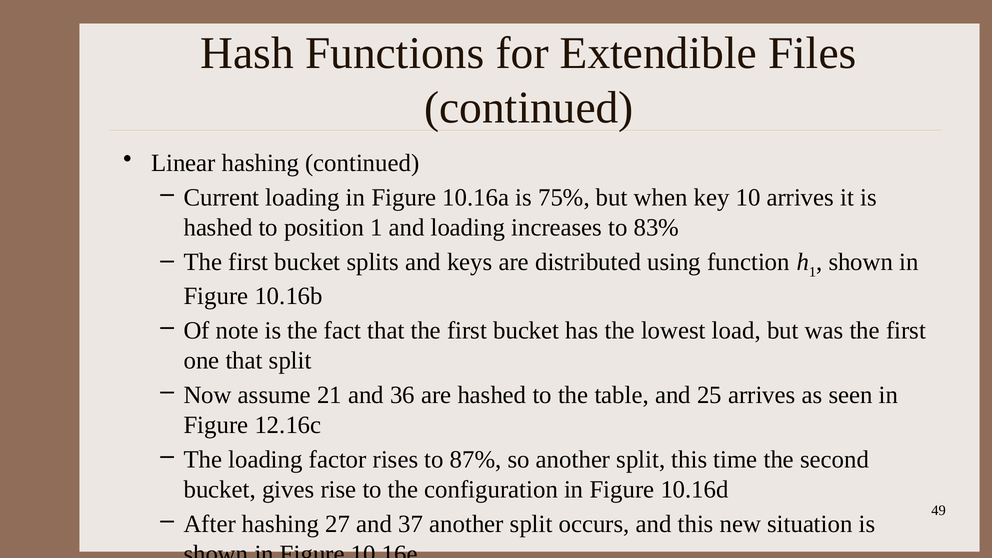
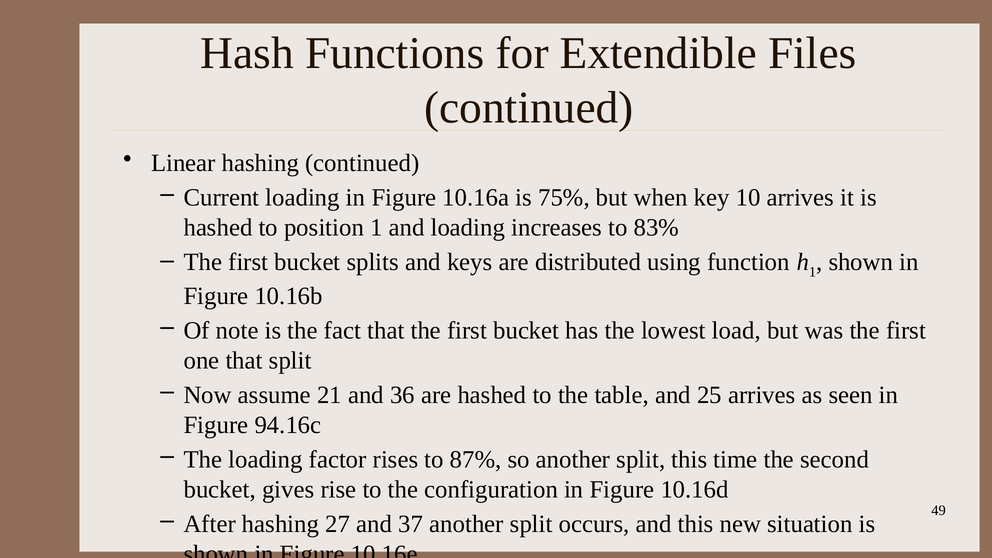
12.16c: 12.16c -> 94.16c
